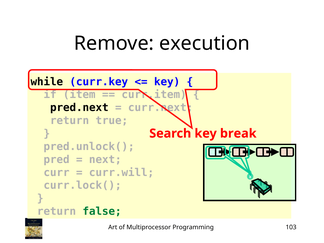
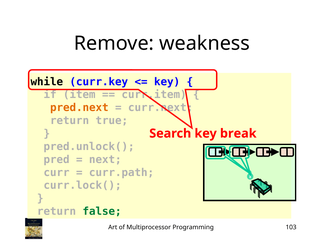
execution: execution -> weakness
pred.next colour: black -> orange
curr.will: curr.will -> curr.path
